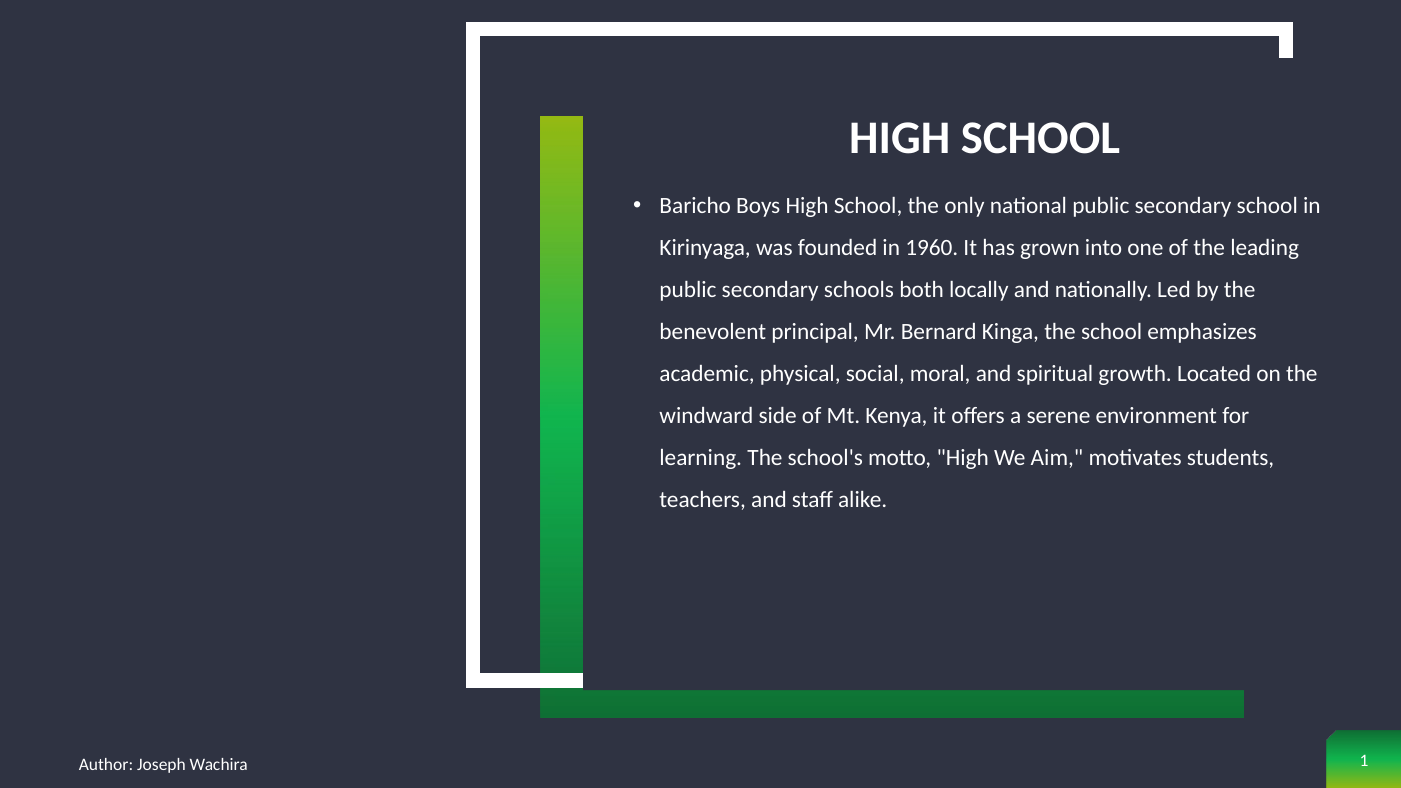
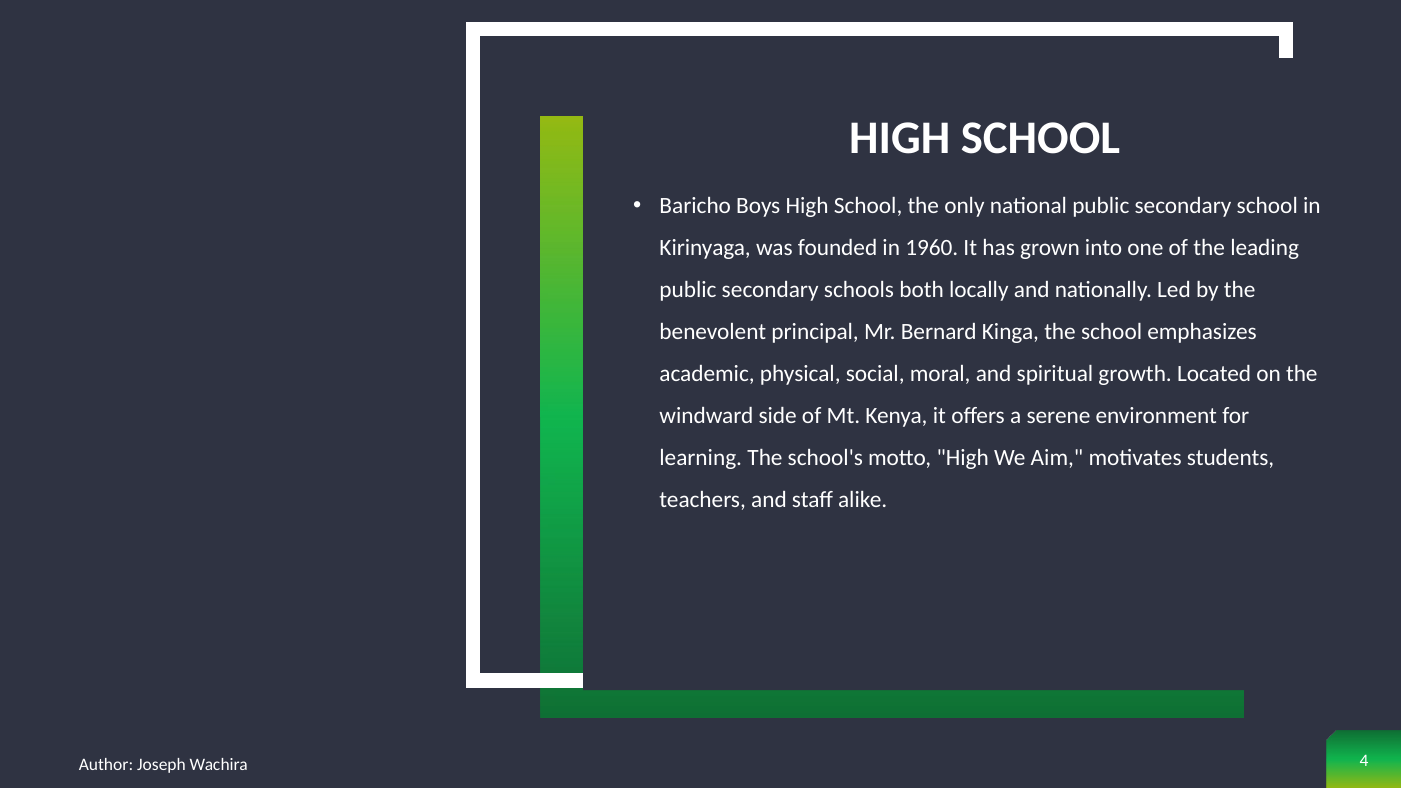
1: 1 -> 4
